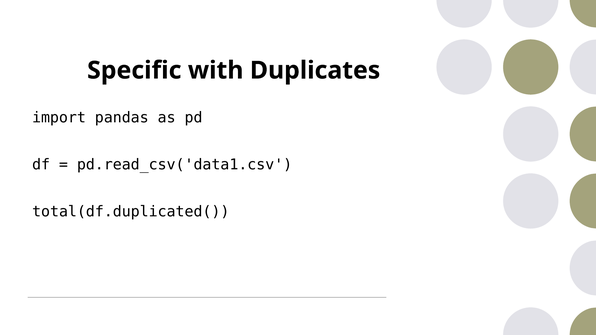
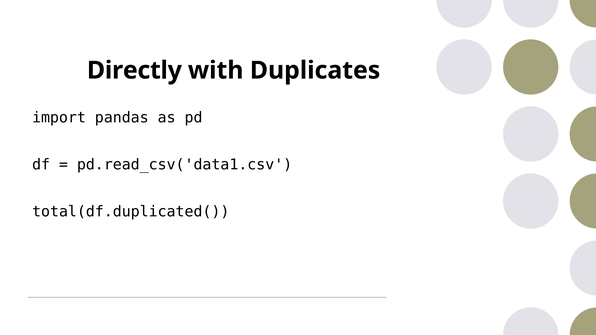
Specific: Specific -> Directly
